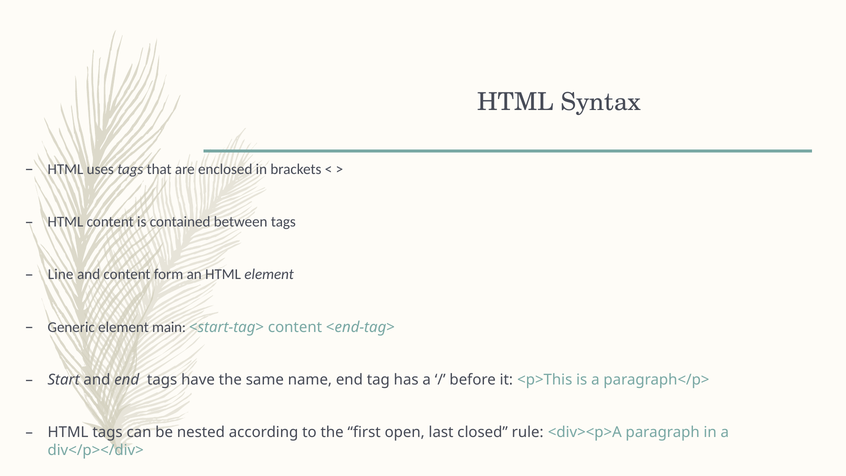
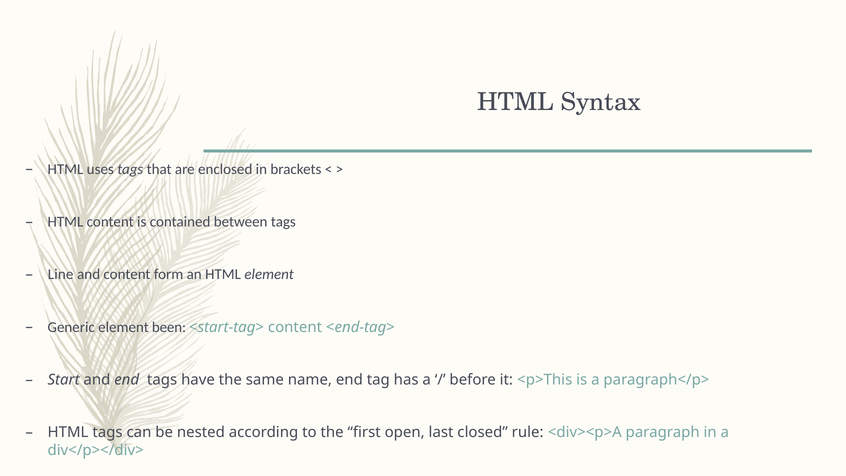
main: main -> been
